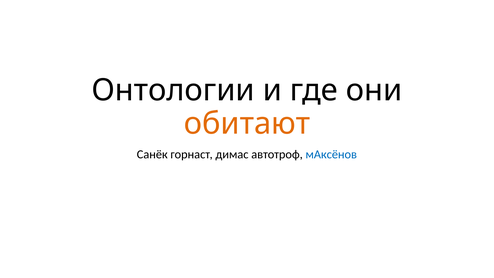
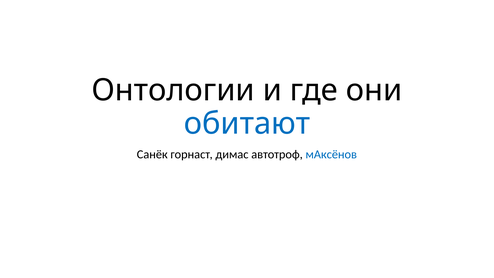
обитают colour: orange -> blue
